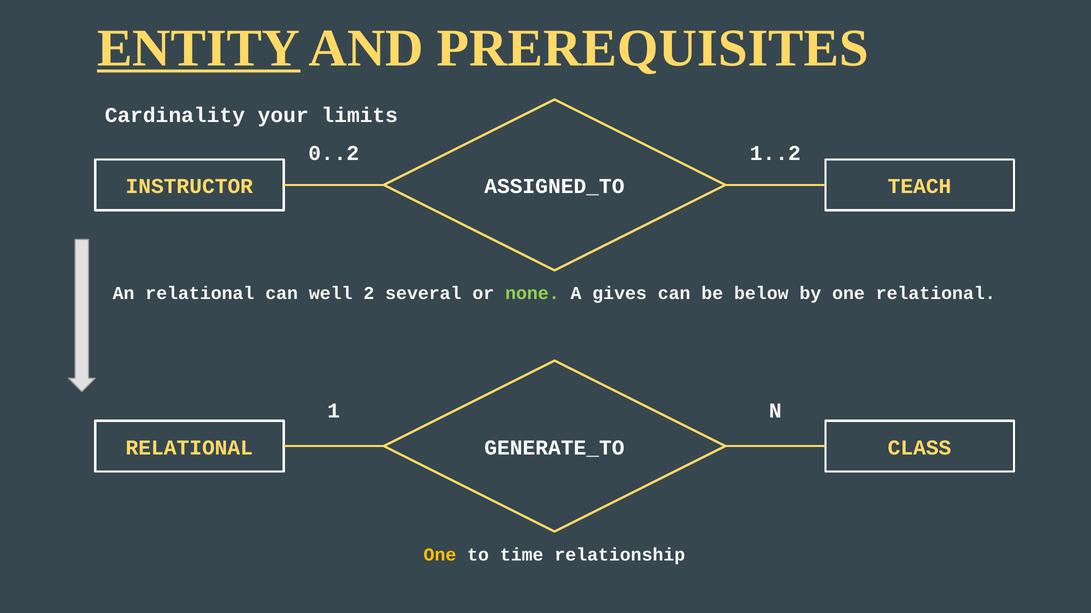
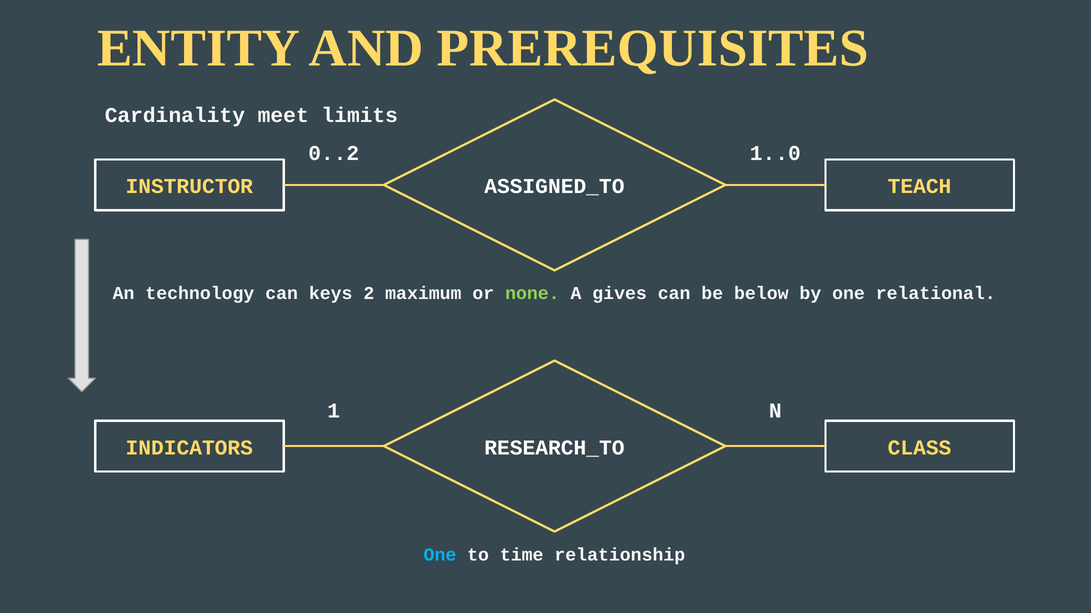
ENTITY underline: present -> none
your: your -> meet
1..2: 1..2 -> 1..0
An relational: relational -> technology
well: well -> keys
several: several -> maximum
GENERATE_TO: GENERATE_TO -> RESEARCH_TO
RELATIONAL at (189, 448): RELATIONAL -> INDICATORS
One at (440, 555) colour: yellow -> light blue
